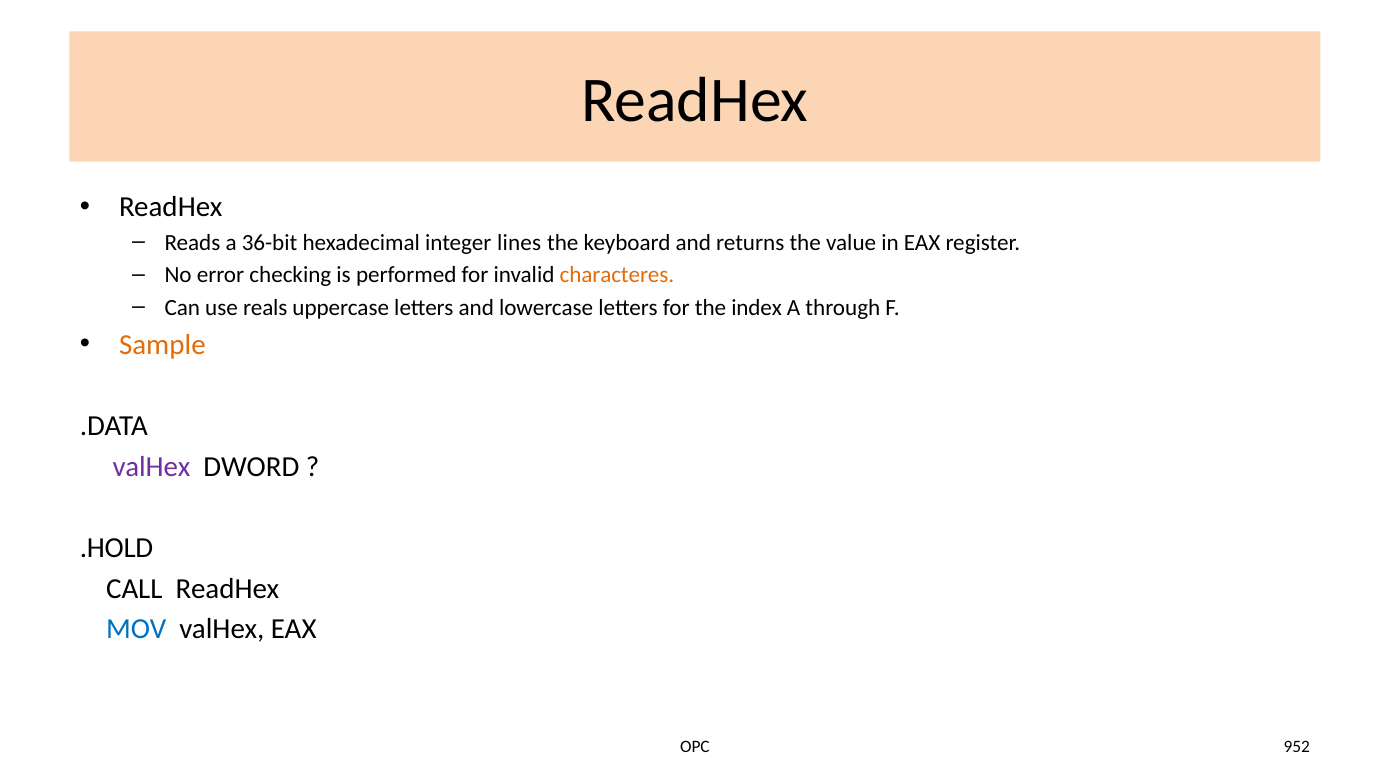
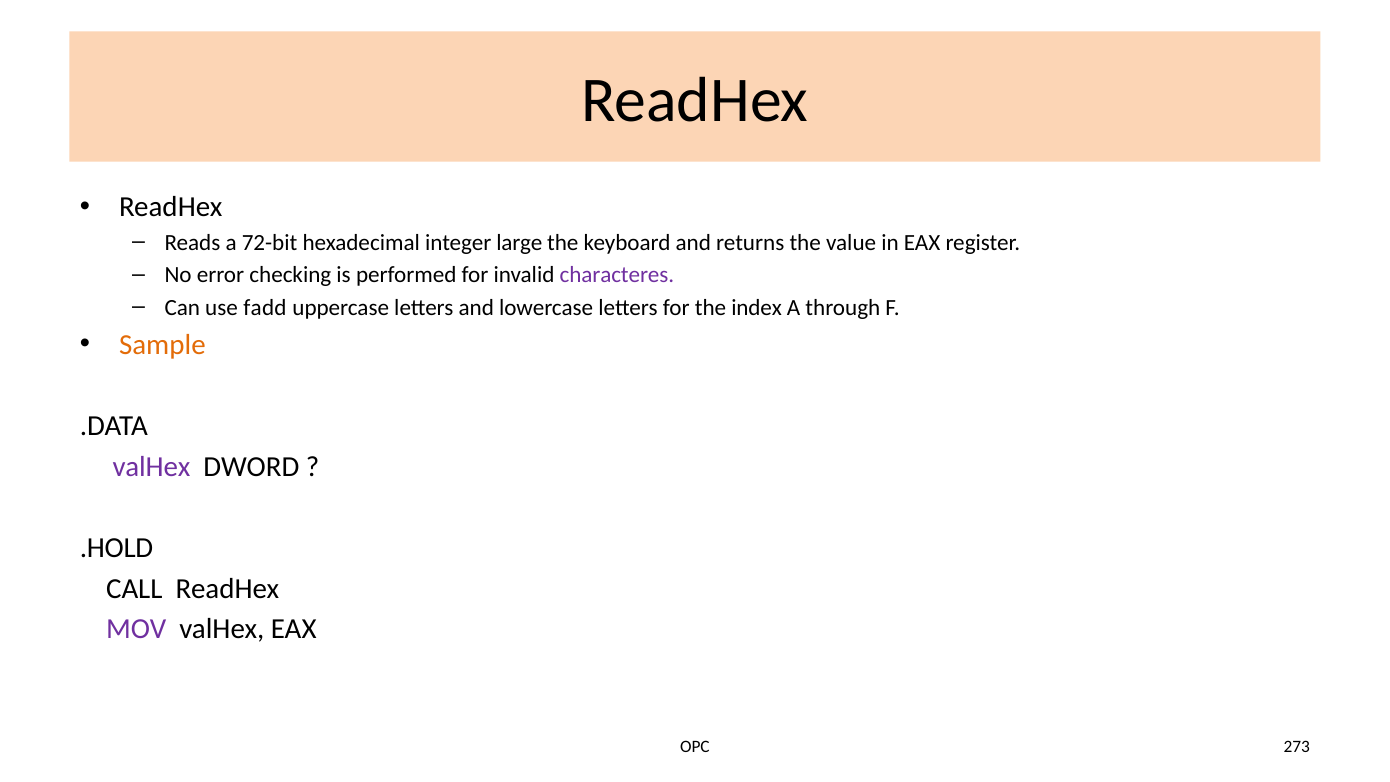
36-bit: 36-bit -> 72-bit
lines: lines -> large
characteres colour: orange -> purple
reals: reals -> fadd
MOV colour: blue -> purple
952: 952 -> 273
